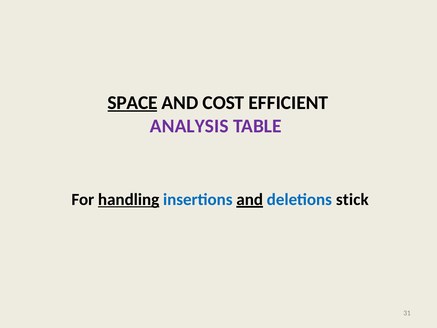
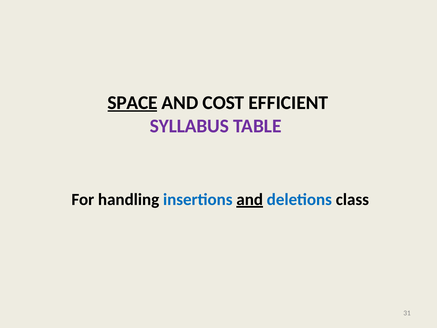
ANALYSIS: ANALYSIS -> SYLLABUS
handling underline: present -> none
stick: stick -> class
